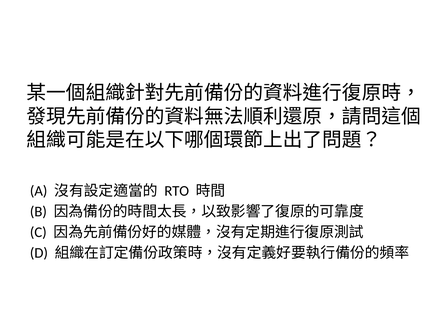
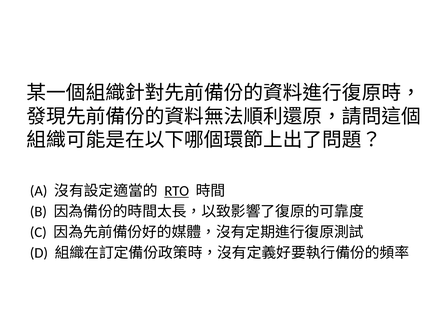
RTO underline: none -> present
